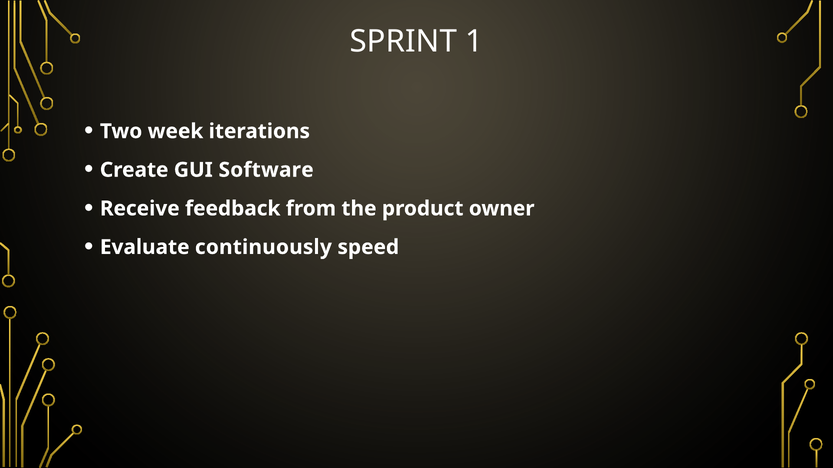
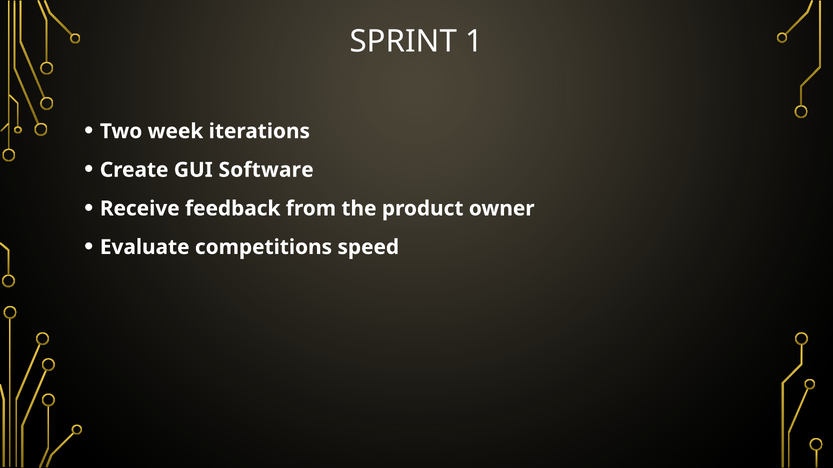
continuously: continuously -> competitions
